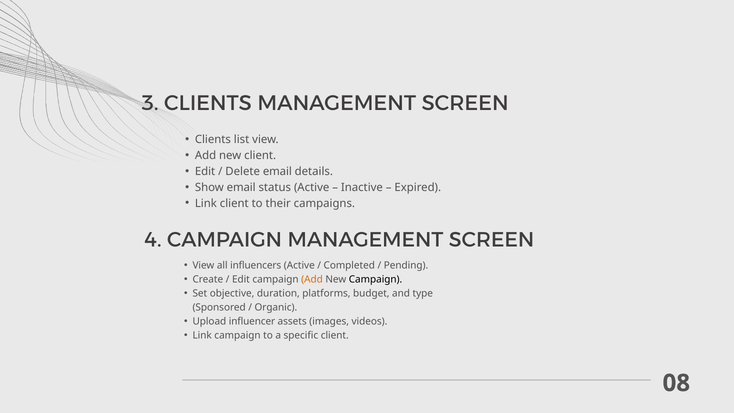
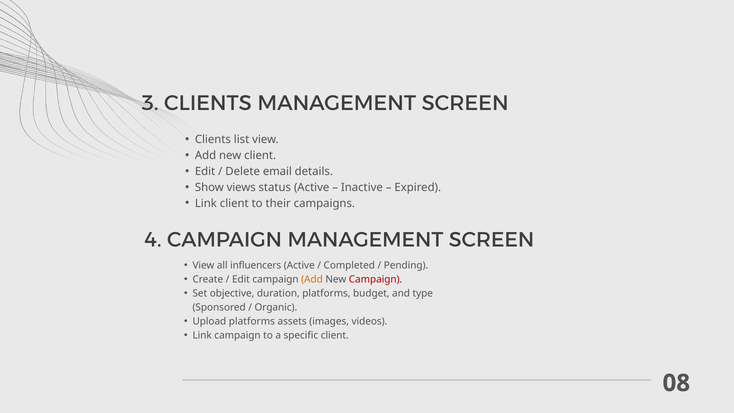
Show email: email -> views
Campaign at (376, 279) colour: black -> red
Upload influencer: influencer -> platforms
